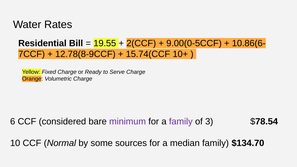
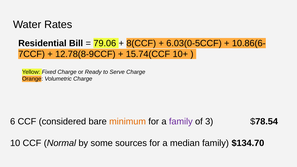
19.55: 19.55 -> 79.06
2(CCF: 2(CCF -> 8(CCF
9.00(0-5CCF: 9.00(0-5CCF -> 6.03(0-5CCF
minimum colour: purple -> orange
